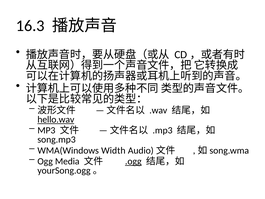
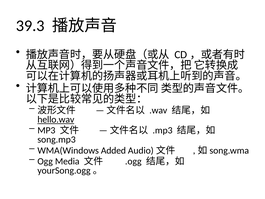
16.3: 16.3 -> 39.3
Width: Width -> Added
.ogg underline: present -> none
